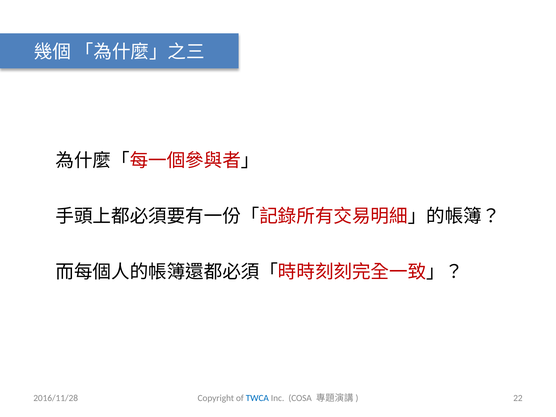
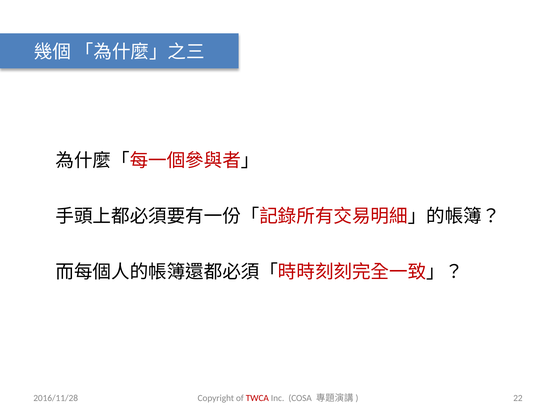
TWCA colour: blue -> red
